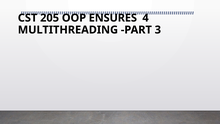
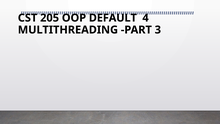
ENSURES: ENSURES -> DEFAULT
